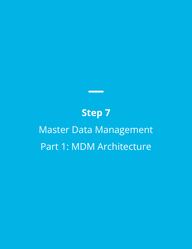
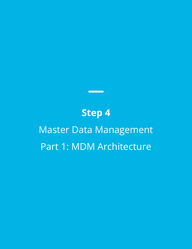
7: 7 -> 4
